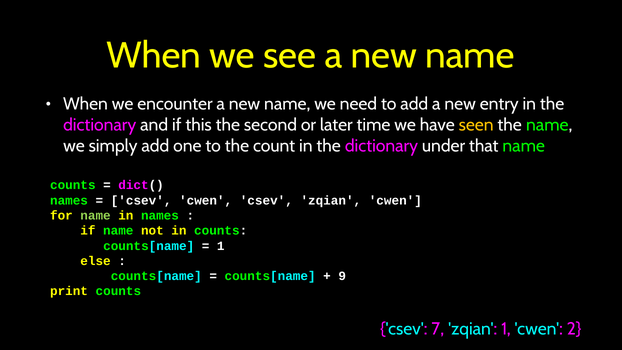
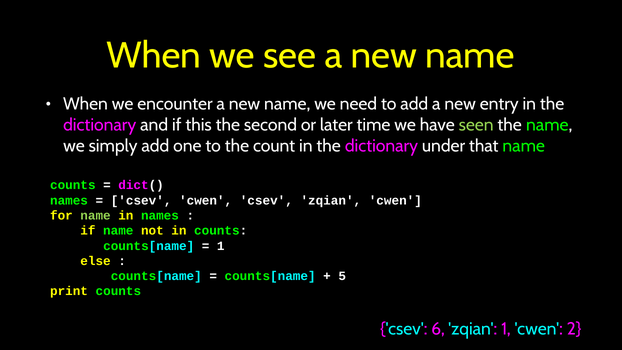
seen colour: yellow -> light green
9: 9 -> 5
7: 7 -> 6
